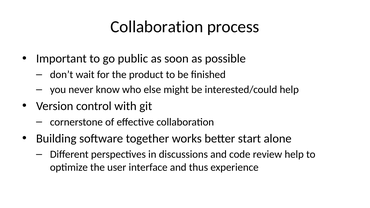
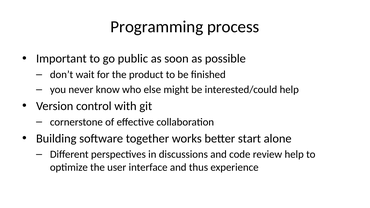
Collaboration at (157, 27): Collaboration -> Programming
